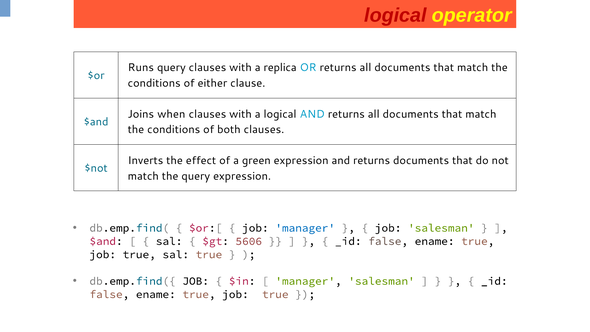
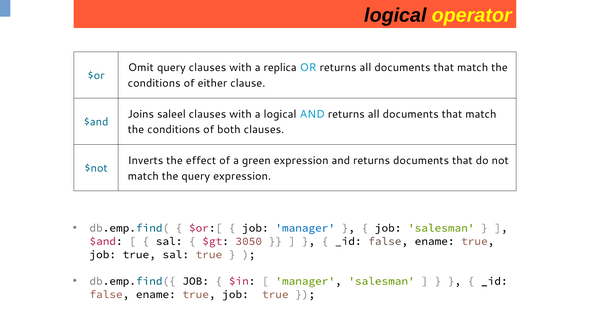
logical at (395, 15) colour: red -> black
Runs: Runs -> Omit
when: when -> saleel
5606: 5606 -> 3050
